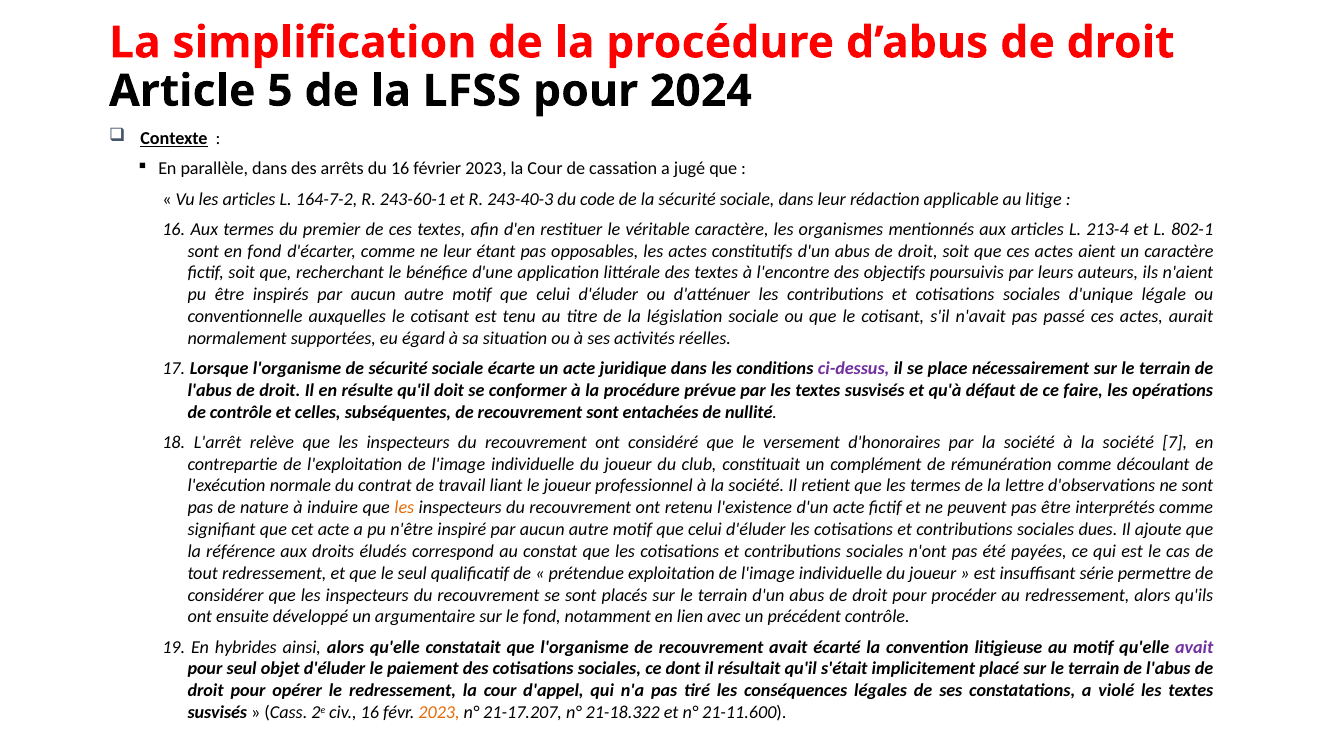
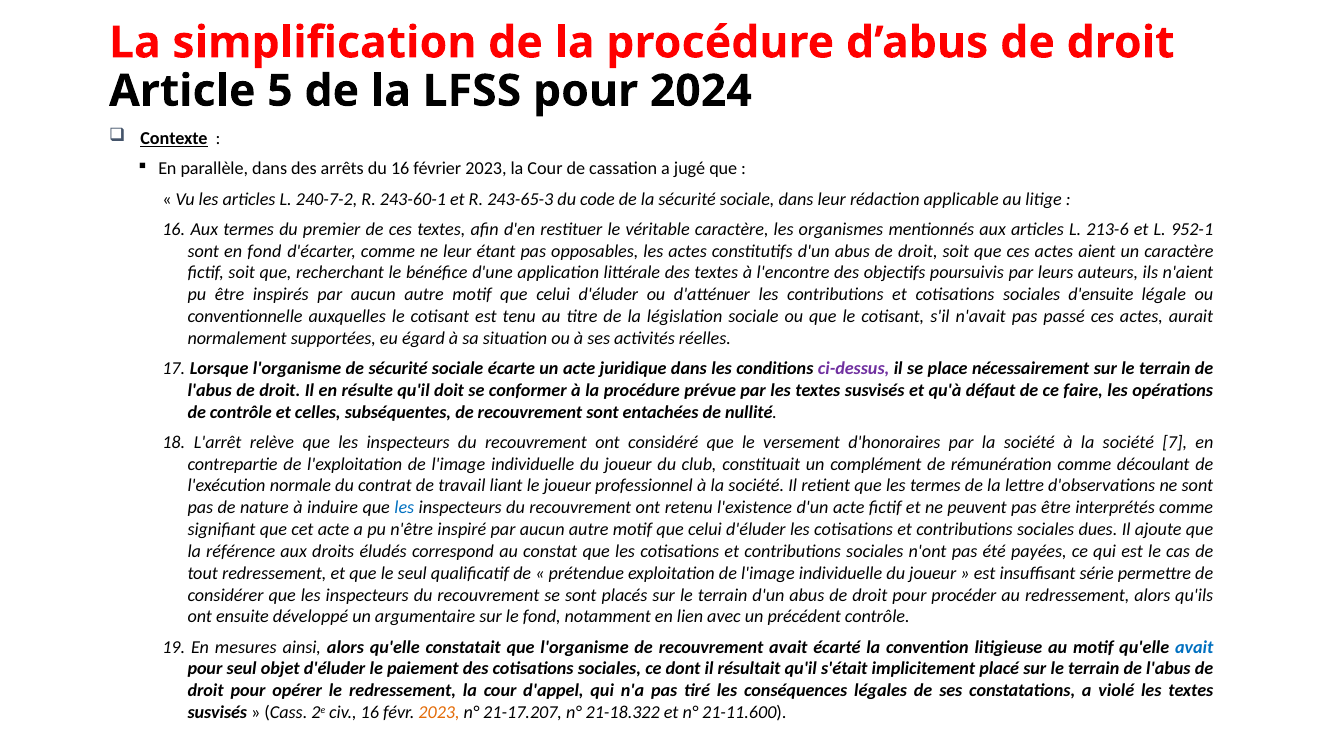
164-7-2: 164-7-2 -> 240-7-2
243-40-3: 243-40-3 -> 243-65-3
213-4: 213-4 -> 213-6
802-1: 802-1 -> 952-1
d'unique: d'unique -> d'ensuite
les at (404, 508) colour: orange -> blue
hybrides: hybrides -> mesures
avait at (1194, 647) colour: purple -> blue
